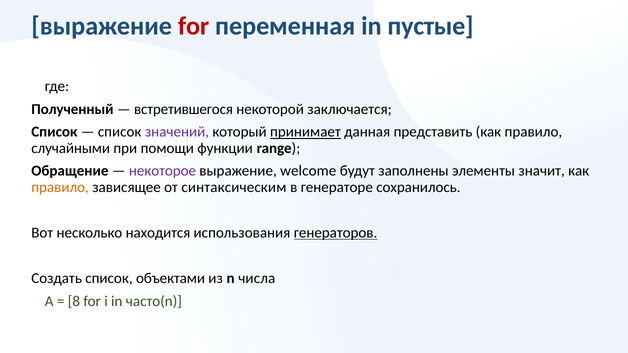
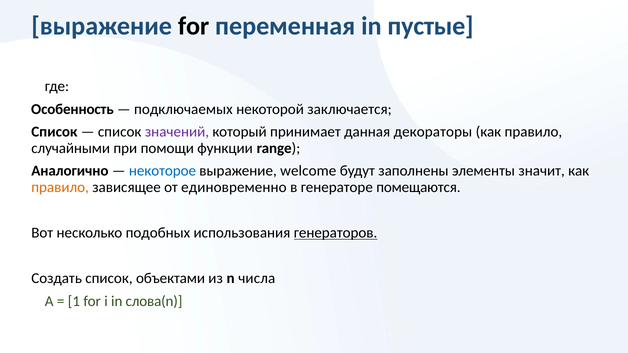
for at (194, 26) colour: red -> black
Полученный: Полученный -> Особенность
встретившегося: встретившегося -> подключаемых
принимает underline: present -> none
представить: представить -> декораторы
Обращение: Обращение -> Аналогично
некоторое colour: purple -> blue
синтаксическим: синтаксическим -> единовременно
сохранилось: сохранилось -> помещаются
находится: находится -> подобных
8: 8 -> 1
часто(n: часто(n -> слова(n
